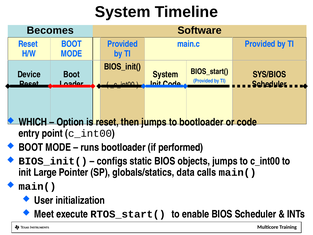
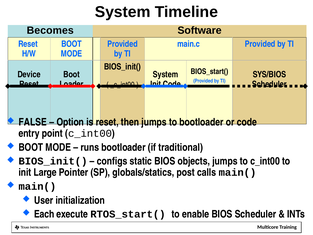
WHICH: WHICH -> FALSE
performed: performed -> traditional
data: data -> post
Meet: Meet -> Each
